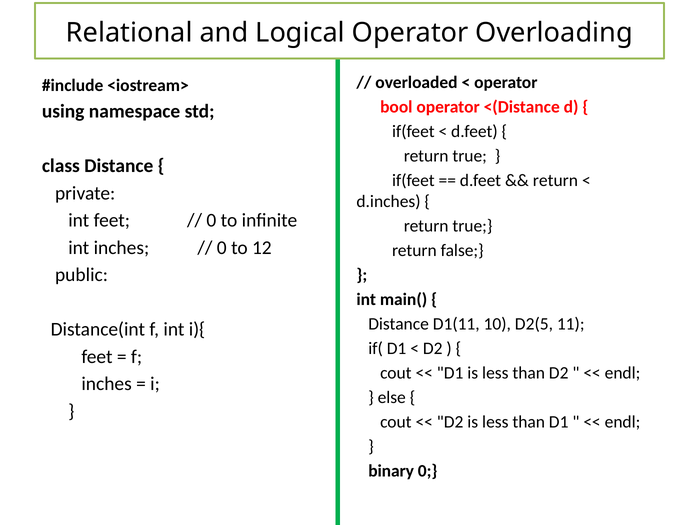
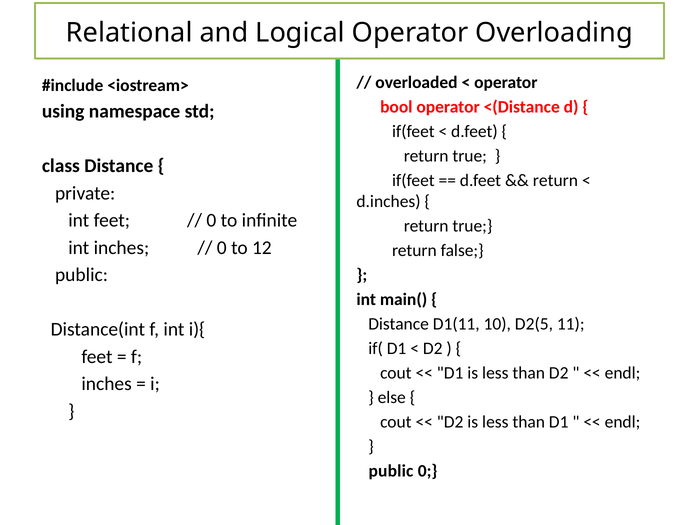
binary at (391, 470): binary -> public
